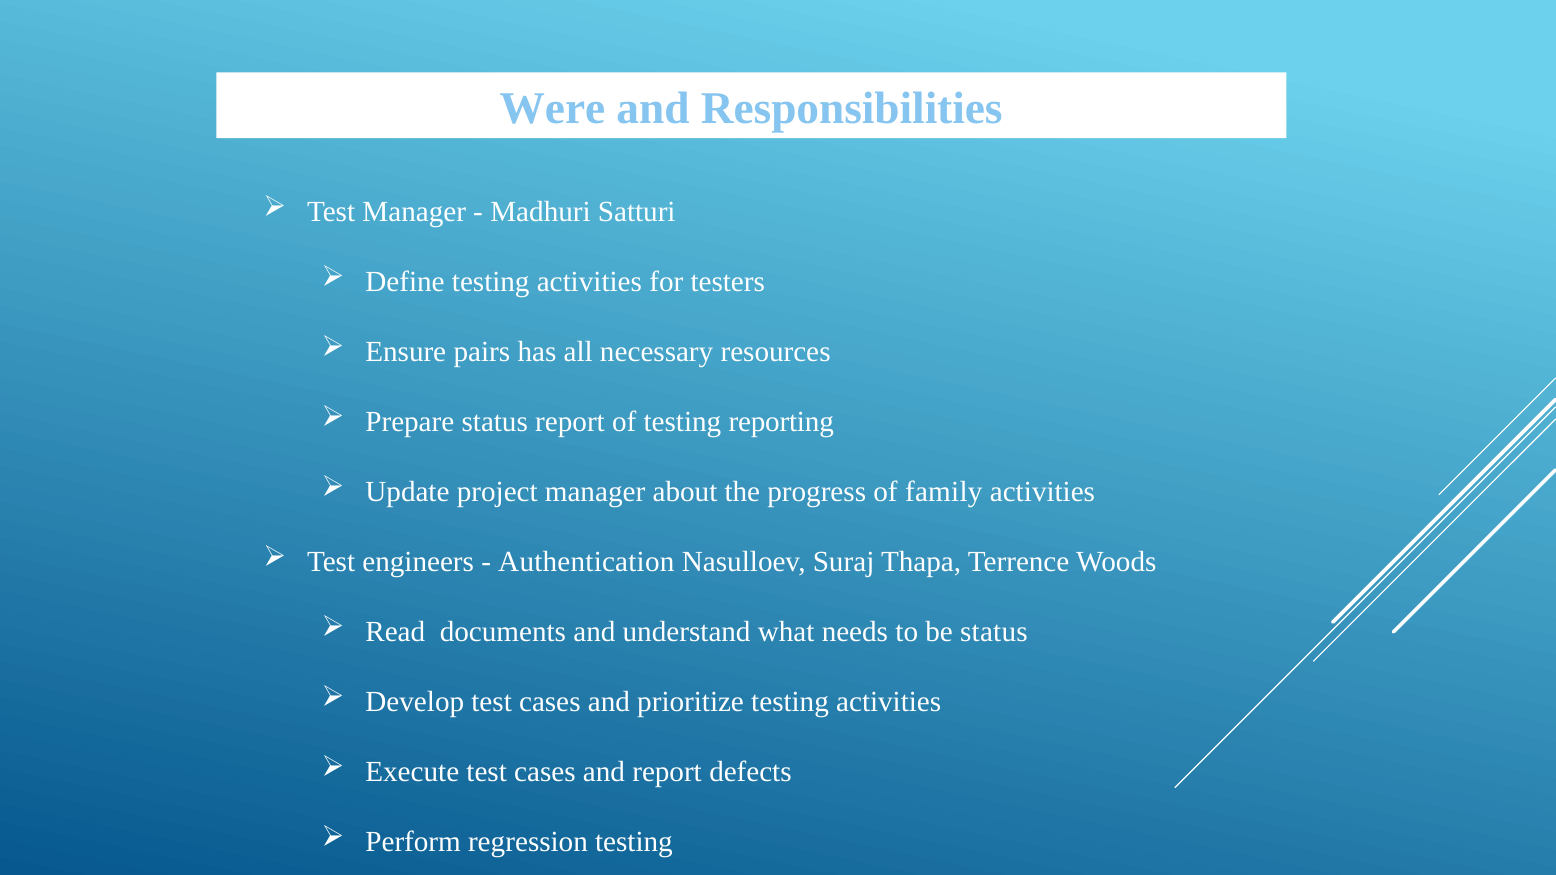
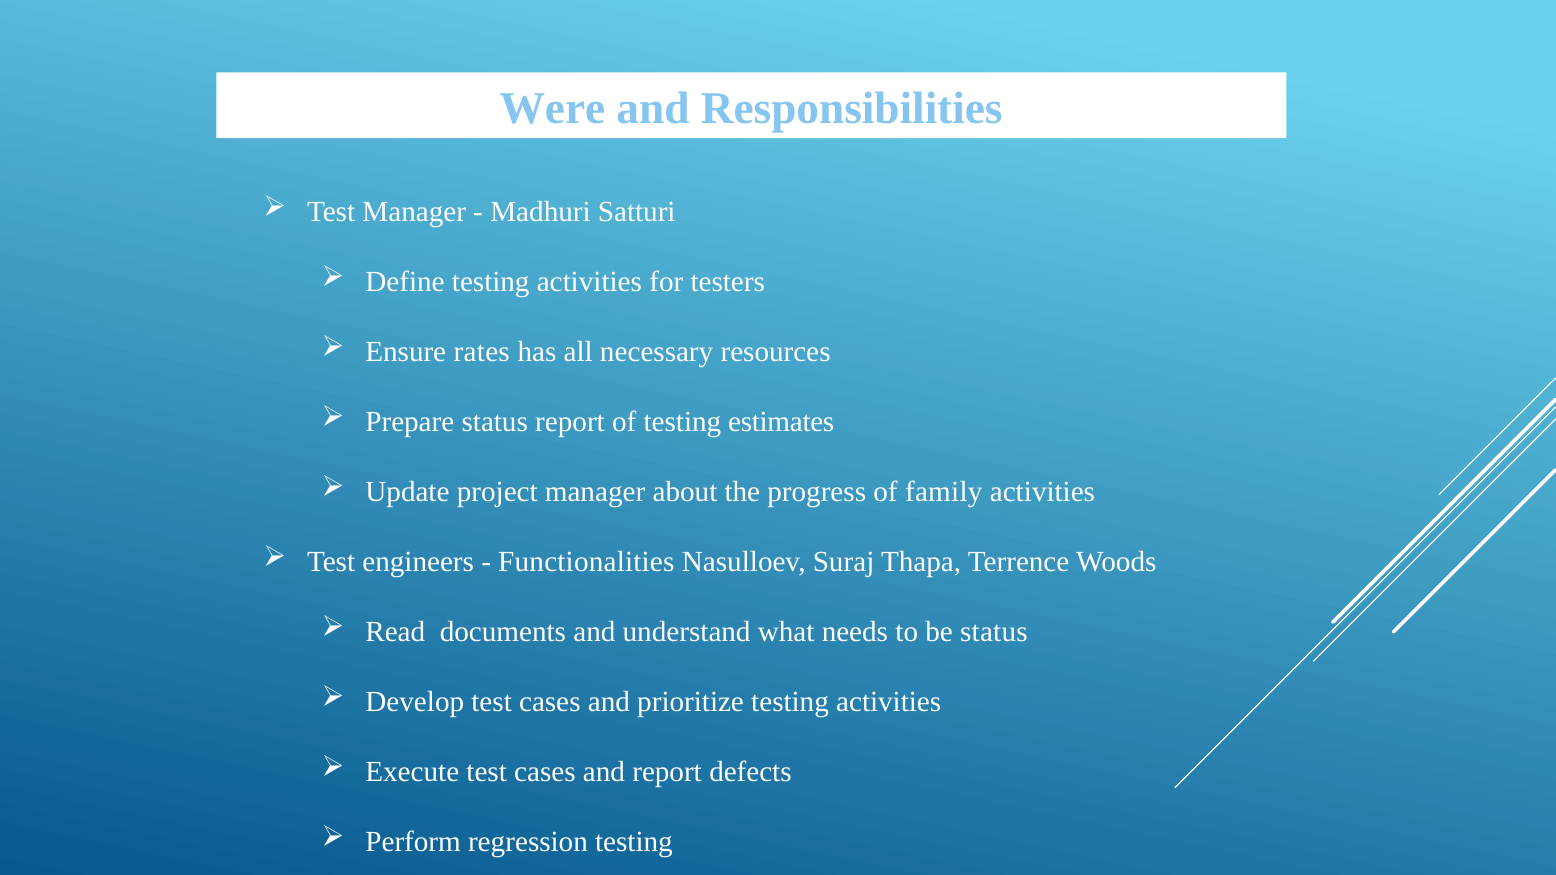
pairs: pairs -> rates
reporting: reporting -> estimates
Authentication: Authentication -> Functionalities
